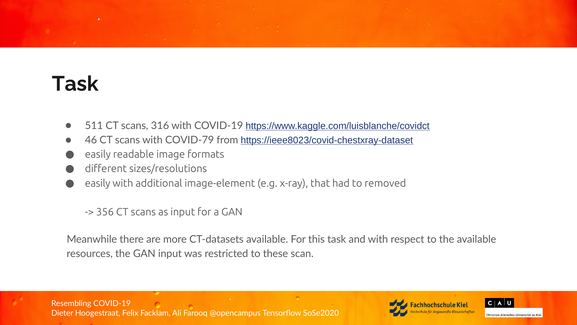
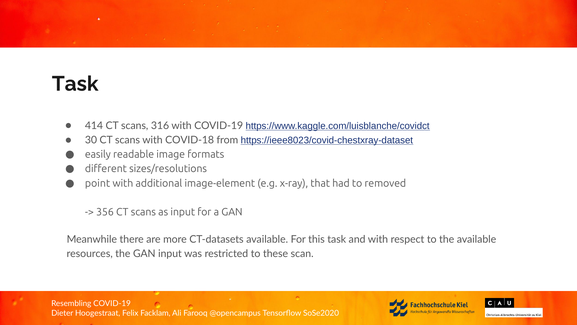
511: 511 -> 414
46: 46 -> 30
COVID-79: COVID-79 -> COVID-18
easily at (98, 183): easily -> point
